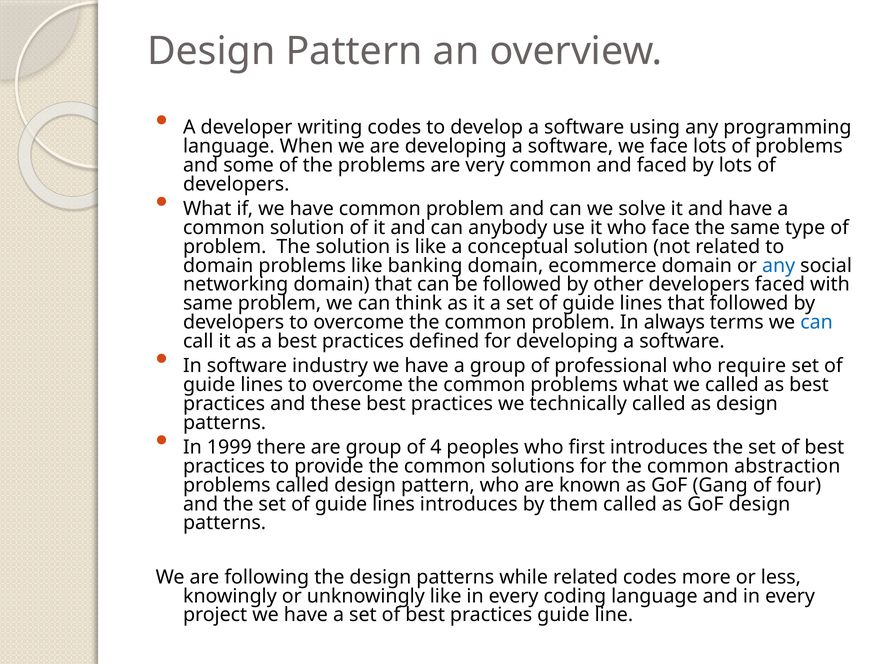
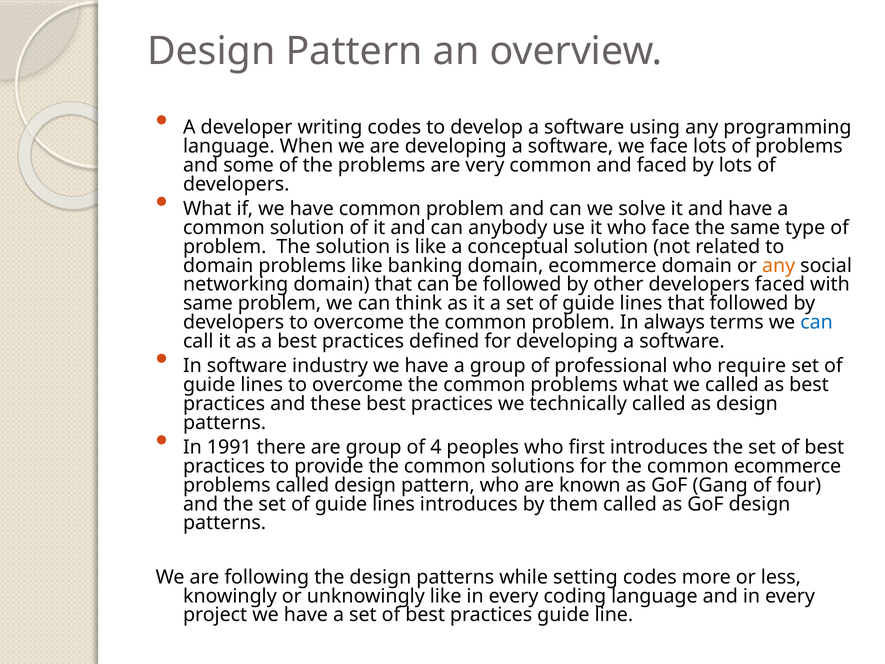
any at (779, 265) colour: blue -> orange
1999: 1999 -> 1991
common abstraction: abstraction -> ecommerce
while related: related -> setting
